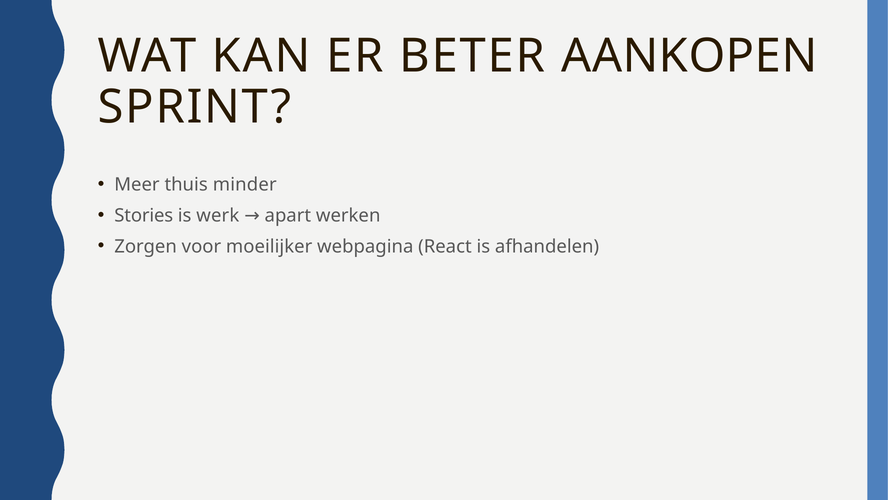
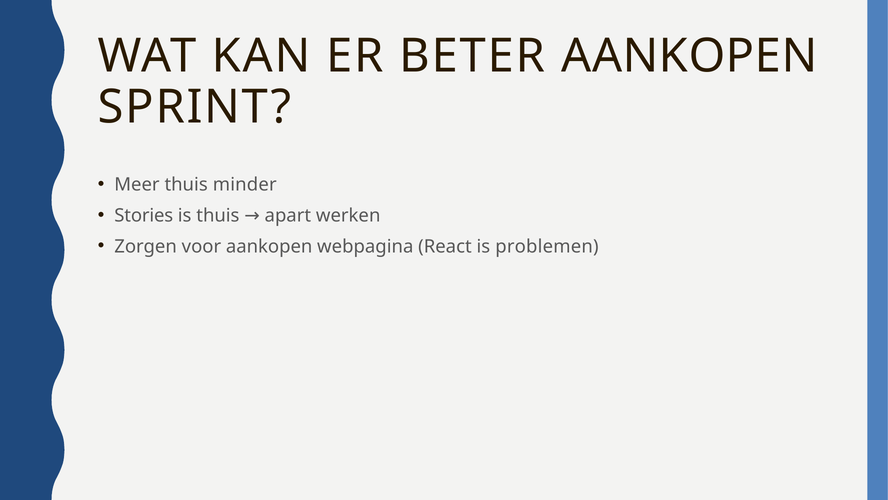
is werk: werk -> thuis
voor moeilijker: moeilijker -> aankopen
afhandelen: afhandelen -> problemen
